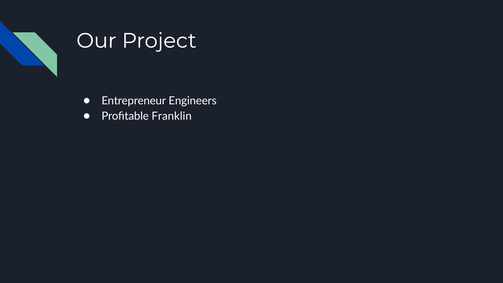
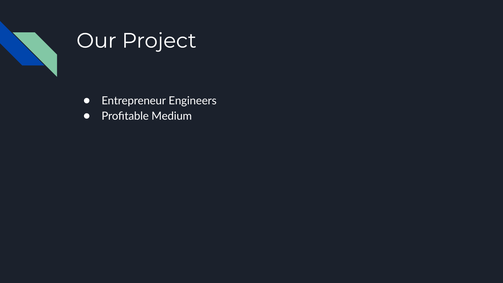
Franklin: Franklin -> Medium
